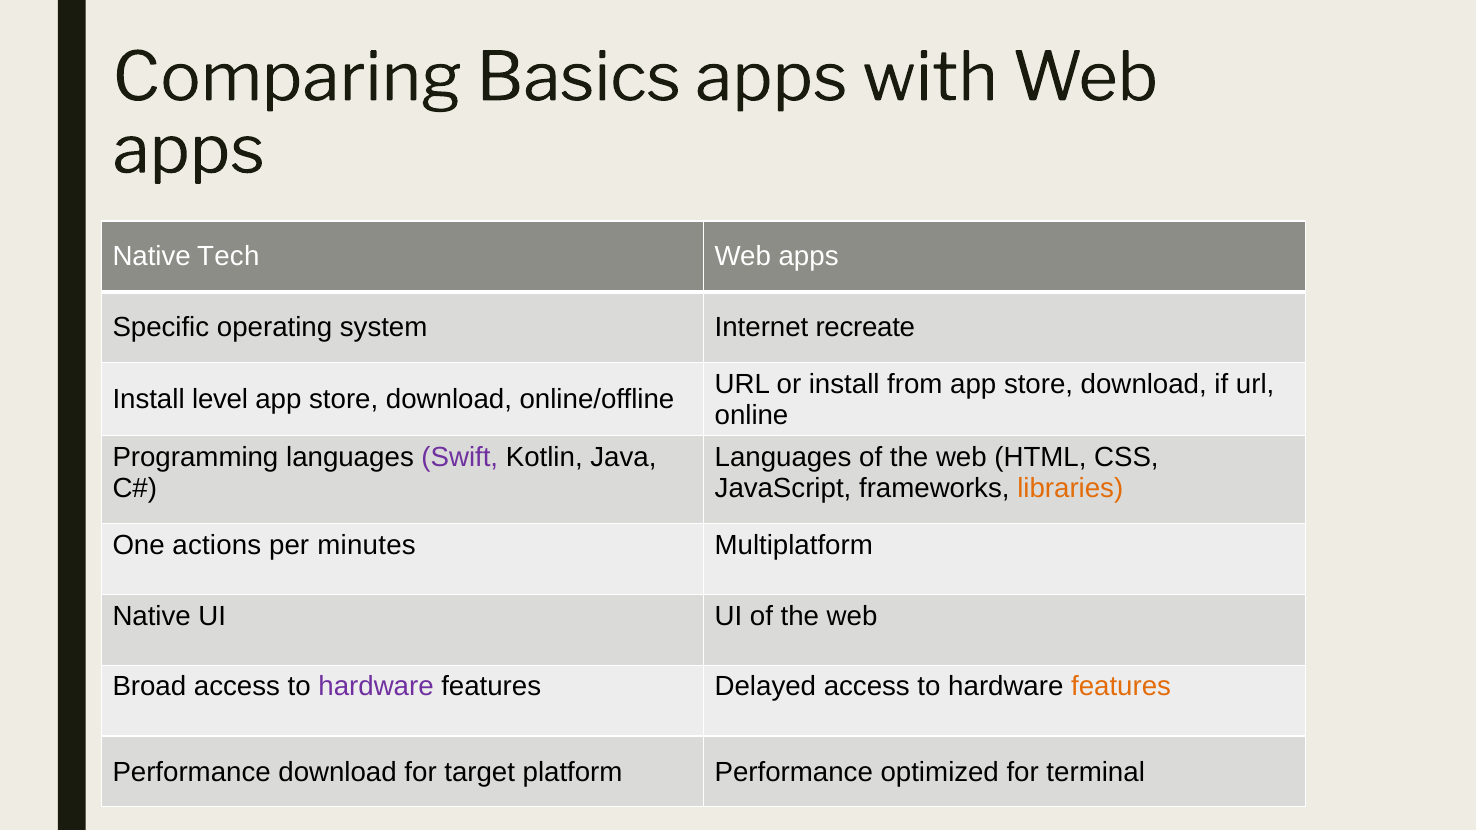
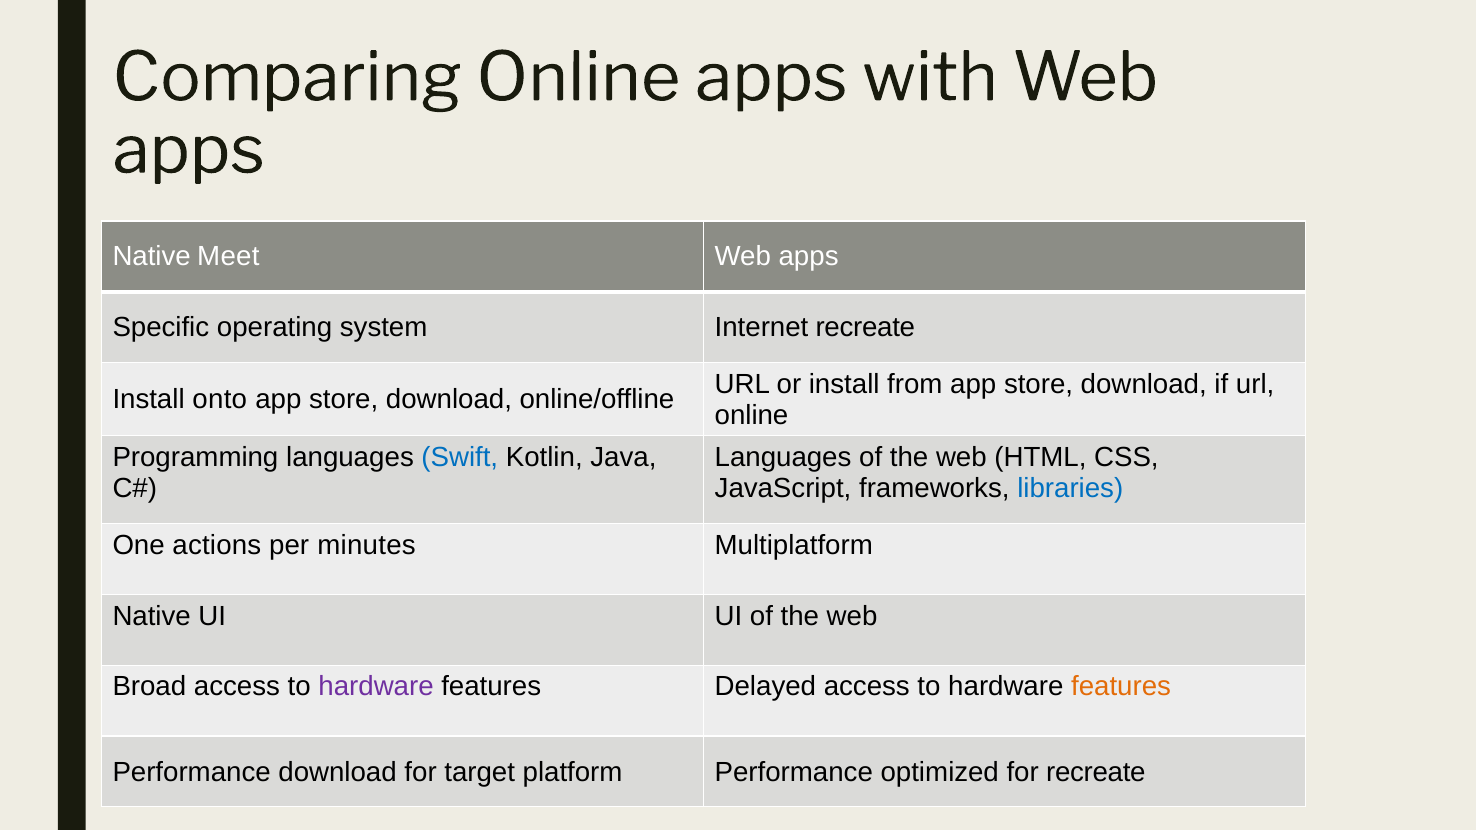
Comparing Basics: Basics -> Online
Tech: Tech -> Meet
level: level -> onto
Swift colour: purple -> blue
libraries colour: orange -> blue
for terminal: terminal -> recreate
